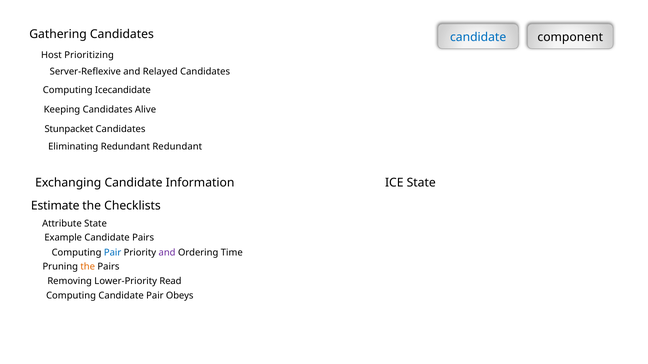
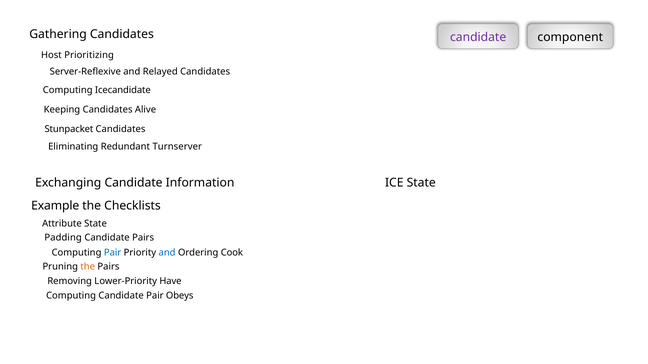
candidate at (478, 37) colour: blue -> purple
Redundant Redundant: Redundant -> Turnserver
Estimate: Estimate -> Example
Example: Example -> Padding
and at (167, 253) colour: purple -> blue
Time: Time -> Cook
Read: Read -> Have
